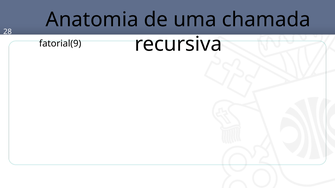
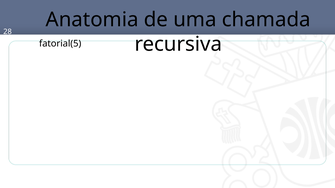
fatorial(9: fatorial(9 -> fatorial(5
